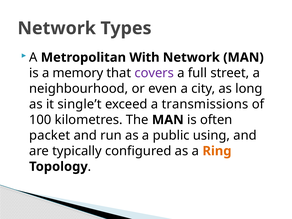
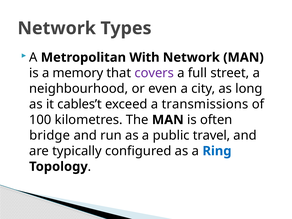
single’t: single’t -> cables’t
packet: packet -> bridge
using: using -> travel
Ring colour: orange -> blue
